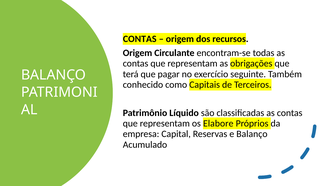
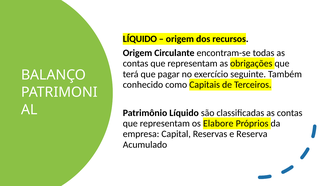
CONTAS at (140, 39): CONTAS -> LÍQUIDO
e Balanço: Balanço -> Reserva
